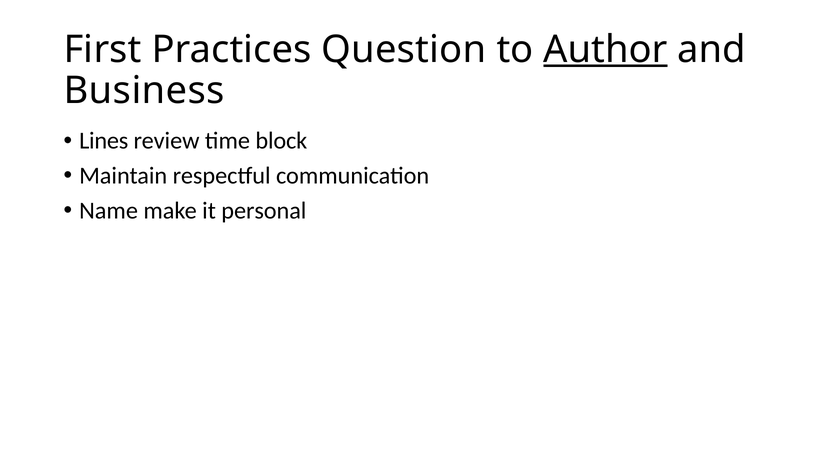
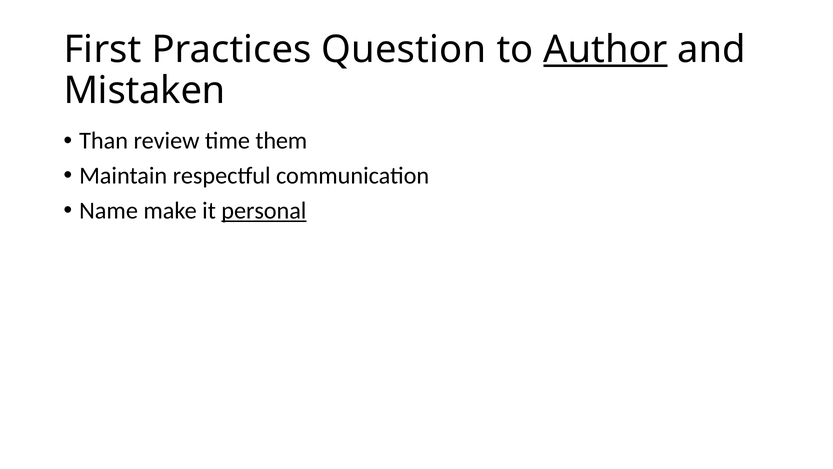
Business: Business -> Mistaken
Lines: Lines -> Than
block: block -> them
personal underline: none -> present
